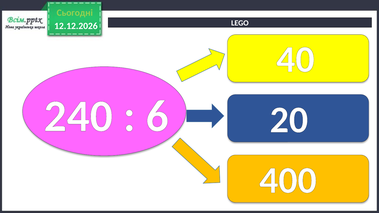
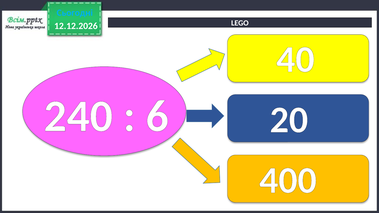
Сьогодні colour: light green -> light blue
